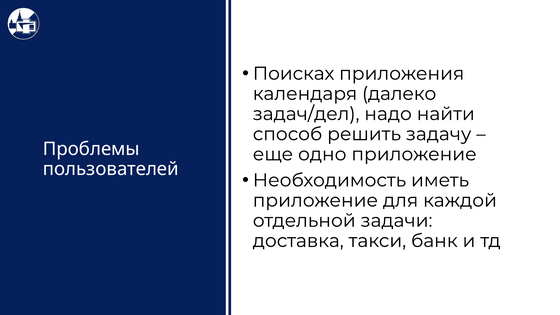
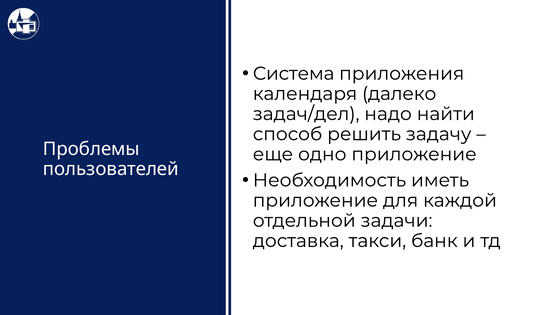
Поисках: Поисках -> Система
